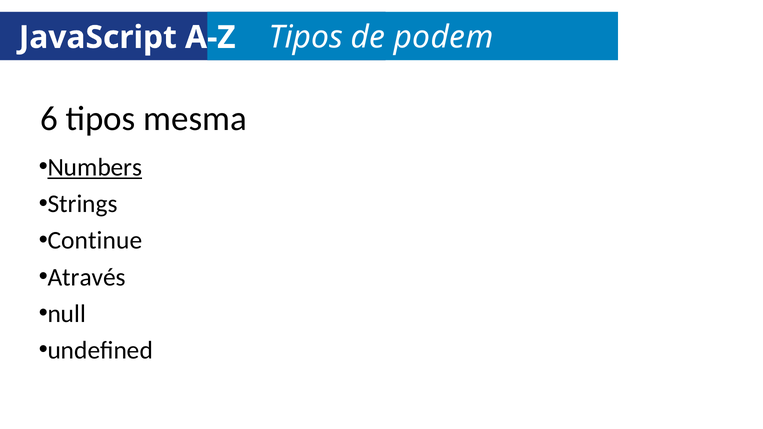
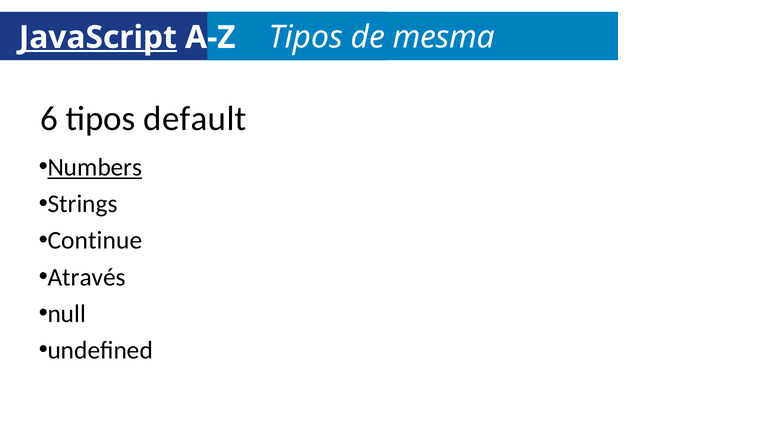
JavaScript underline: none -> present
podem: podem -> mesma
mesma: mesma -> default
